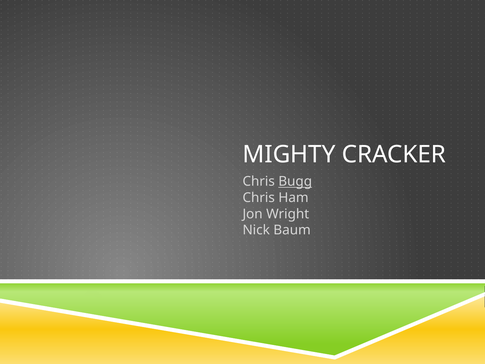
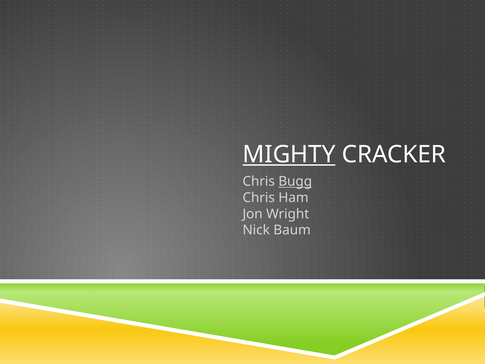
MIGHTY underline: none -> present
